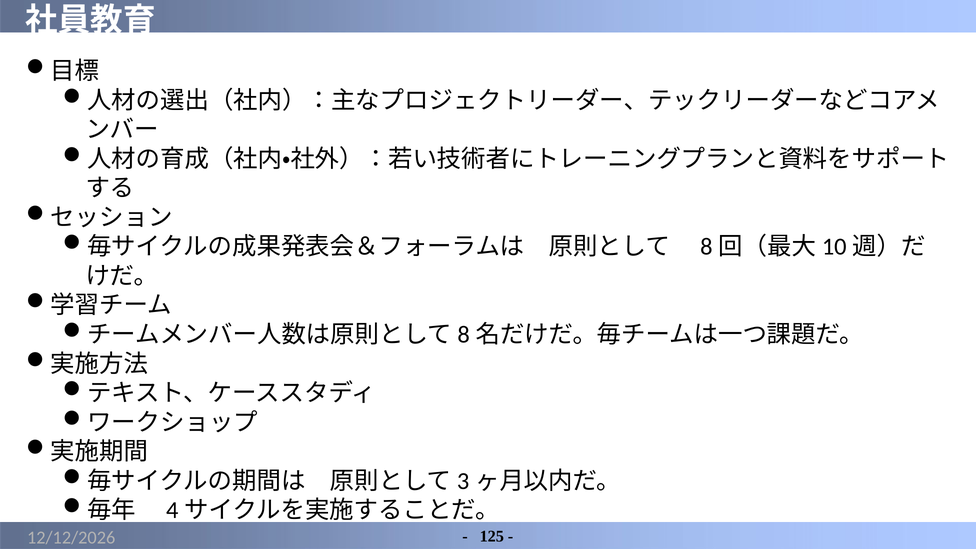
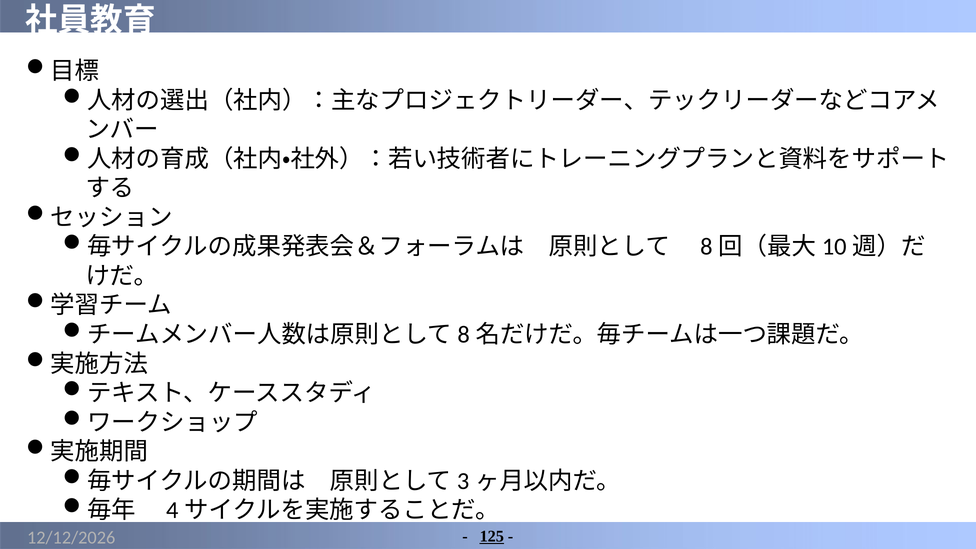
125 underline: none -> present
